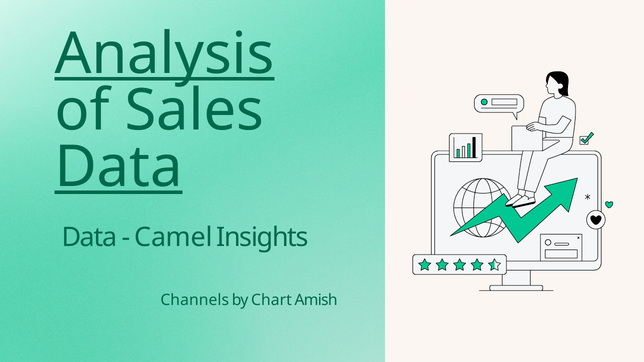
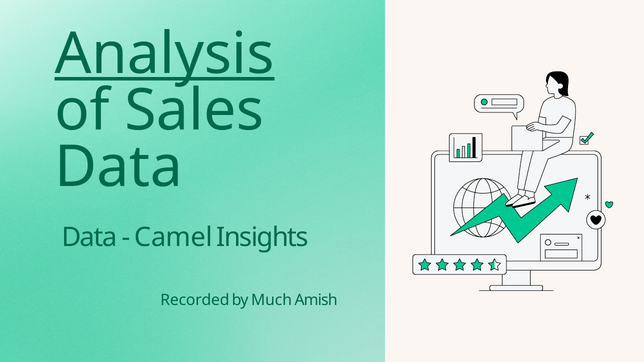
Data at (119, 167) underline: present -> none
Channels: Channels -> Recorded
Chart: Chart -> Much
